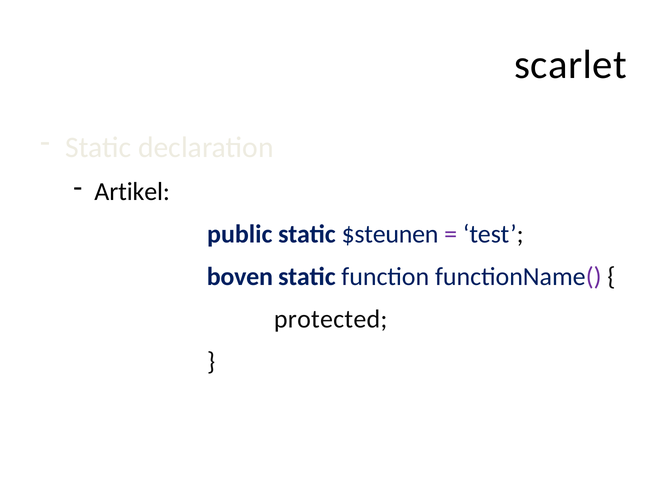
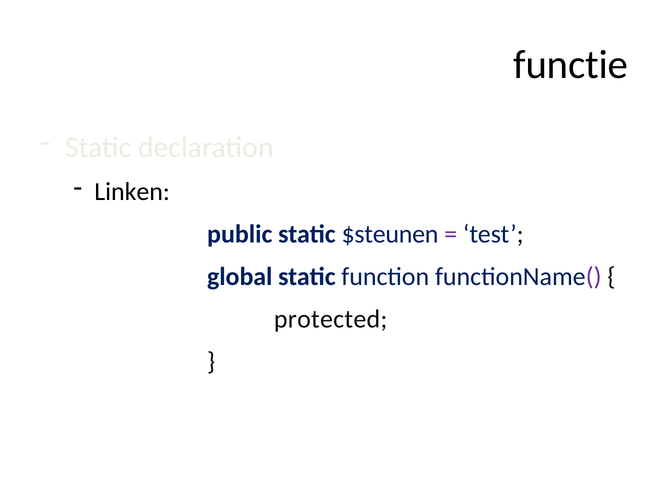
scarlet: scarlet -> functie
Artikel: Artikel -> Linken
boven: boven -> global
